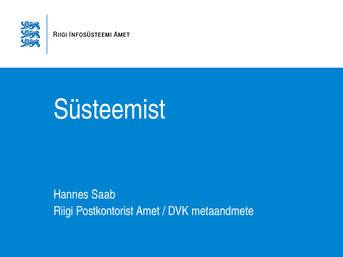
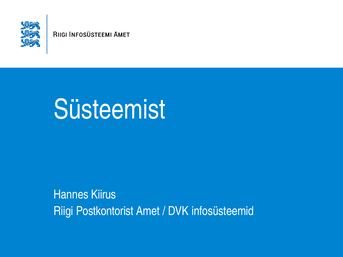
Saab: Saab -> Kiirus
metaandmete: metaandmete -> infosüsteemid
